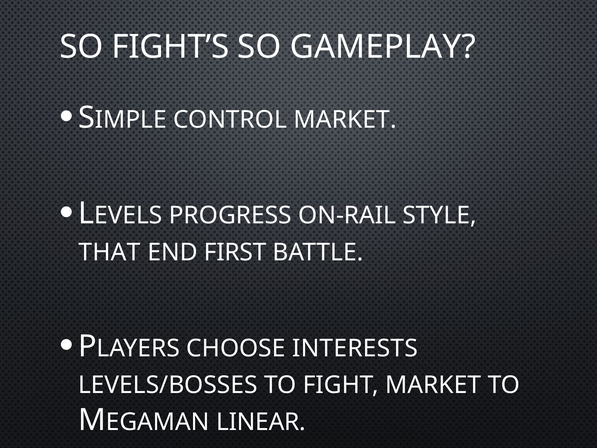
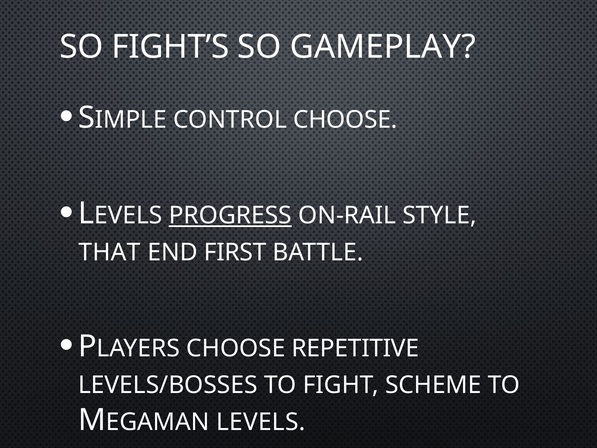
CONTROL MARKET: MARKET -> CHOOSE
PROGRESS underline: none -> present
INTERESTS: INTERESTS -> REPETITIVE
FIGHT MARKET: MARKET -> SCHEME
LINEAR: LINEAR -> LEVELS
